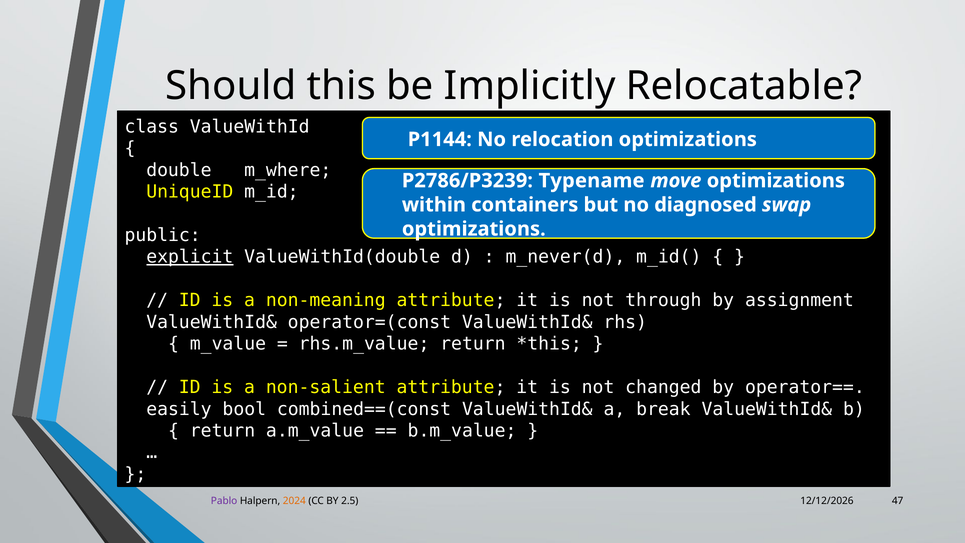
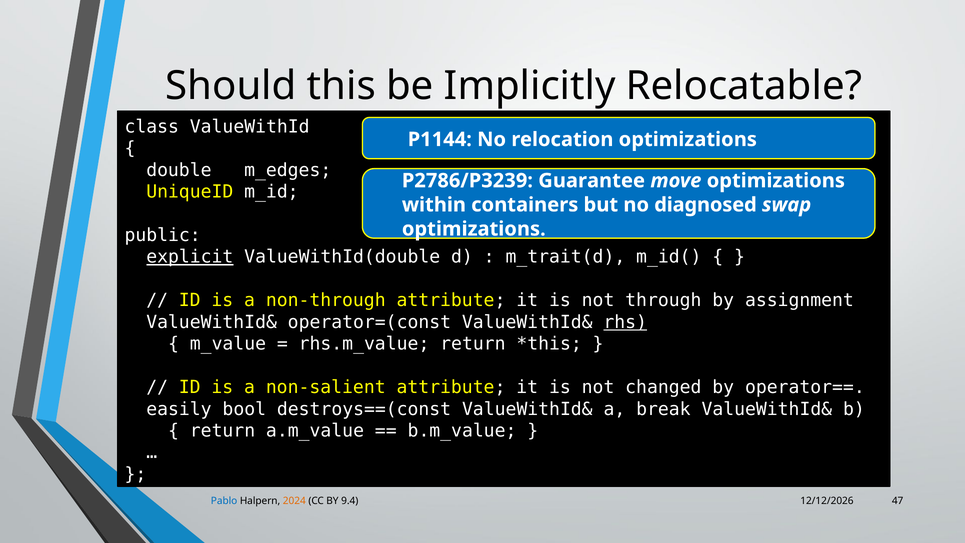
m_where: m_where -> m_edges
Typename: Typename -> Guarantee
m_never(d: m_never(d -> m_trait(d
non-meaning: non-meaning -> non-through
rhs underline: none -> present
combined==(const: combined==(const -> destroys==(const
Pablo colour: purple -> blue
2.5: 2.5 -> 9.4
